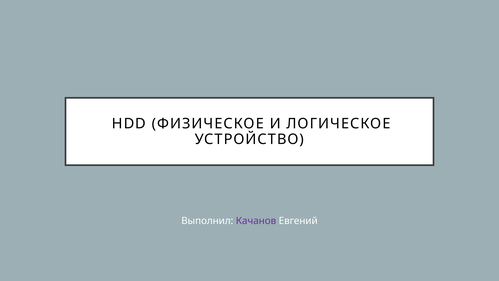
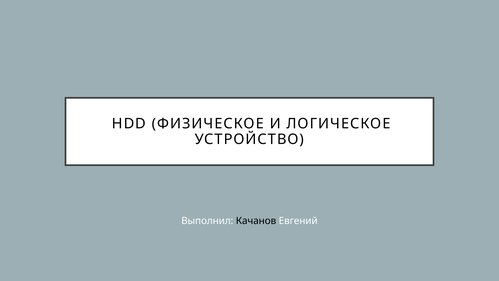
Качанов colour: purple -> black
